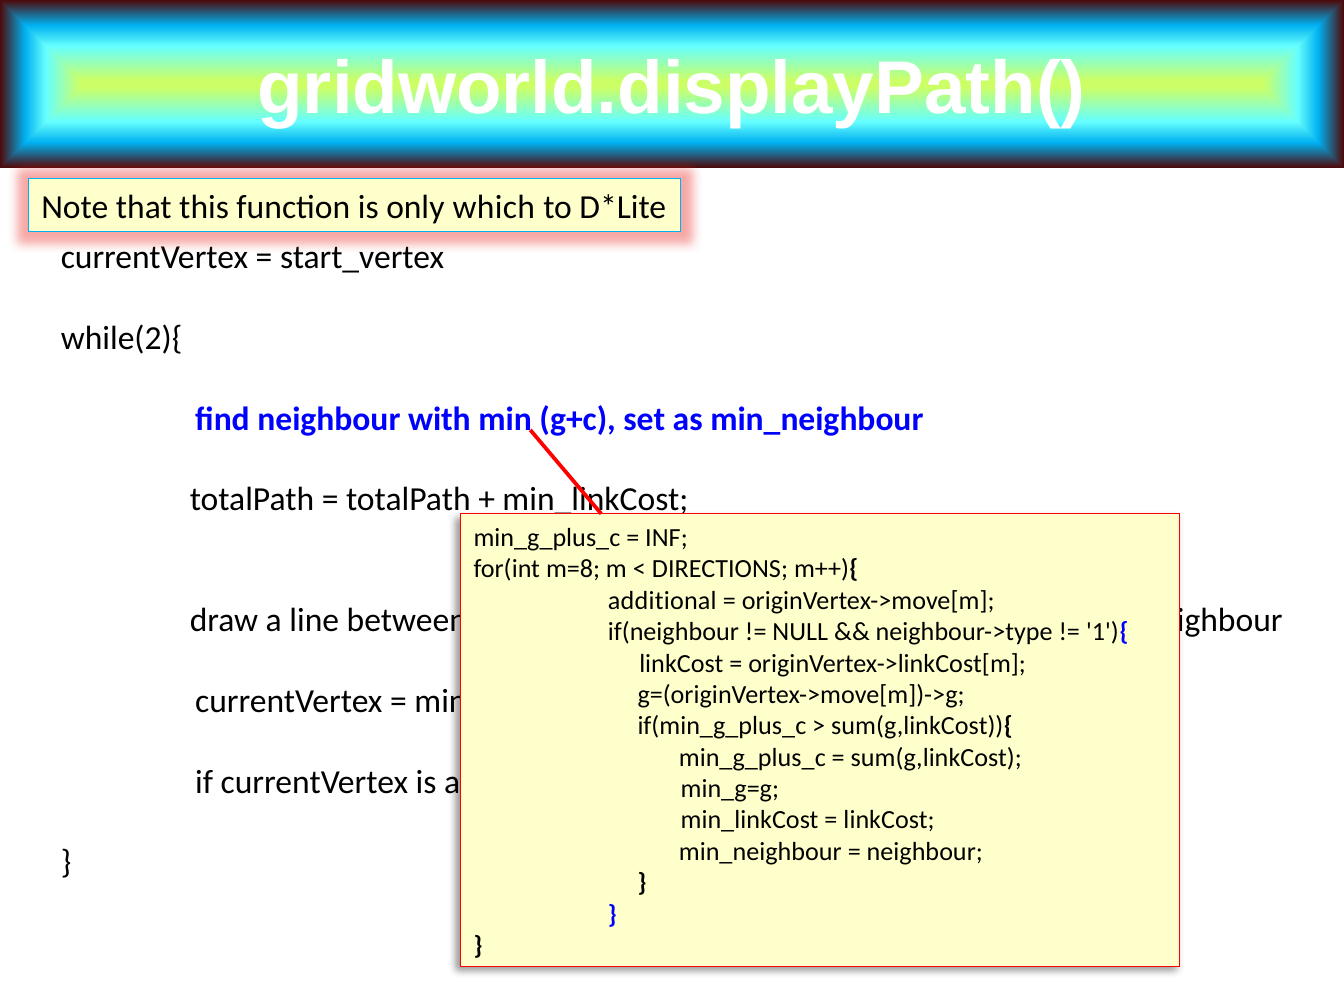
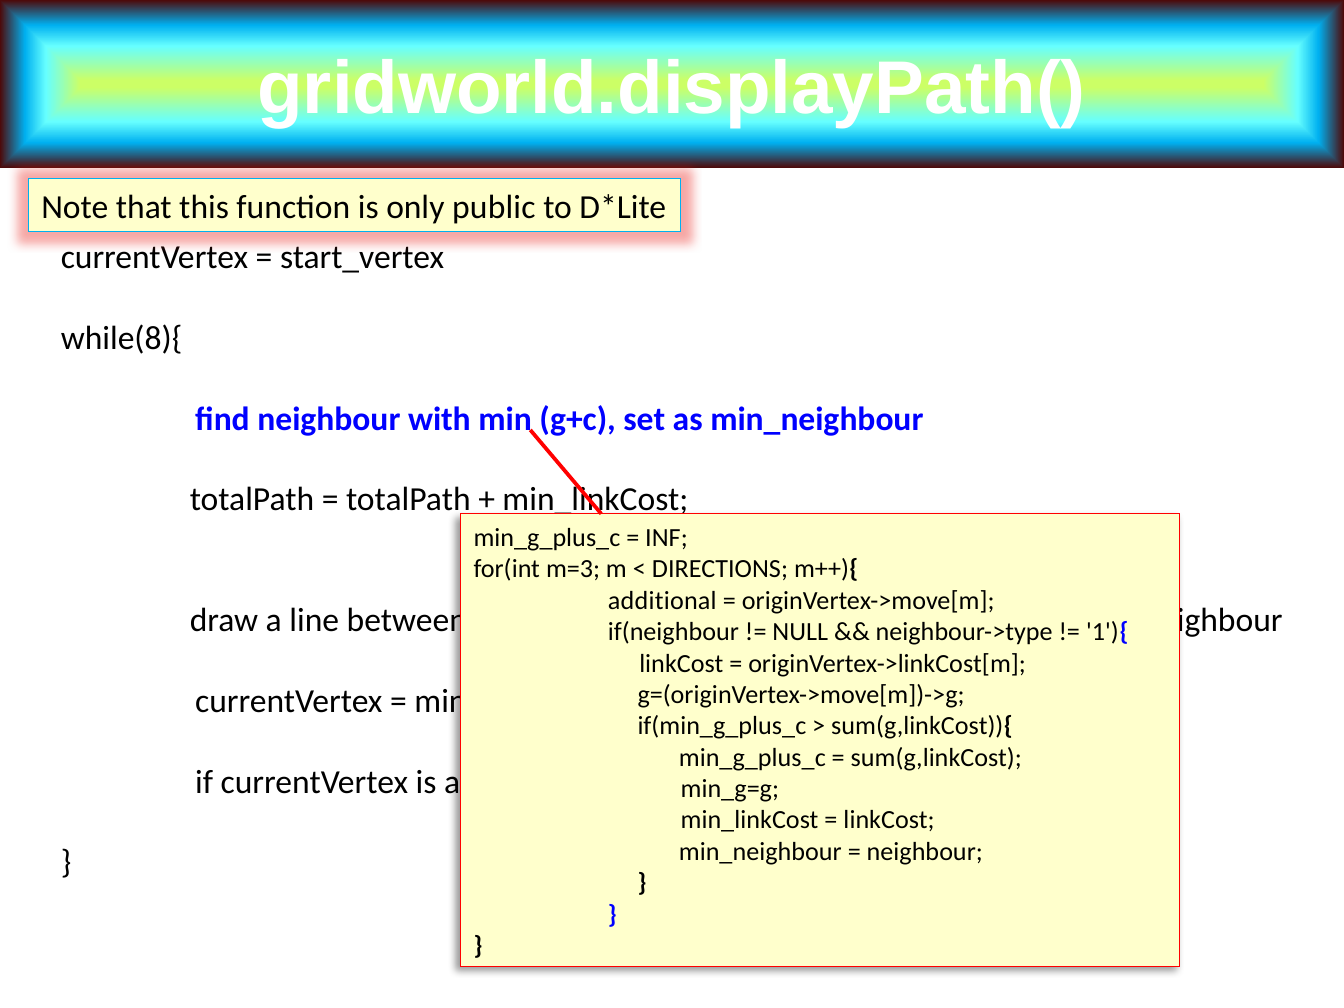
which: which -> public
while(2){: while(2){ -> while(8){
m=8: m=8 -> m=3
